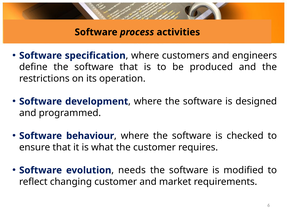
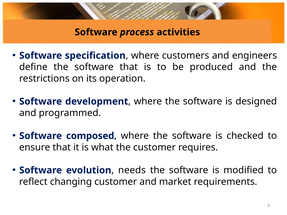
behaviour: behaviour -> composed
